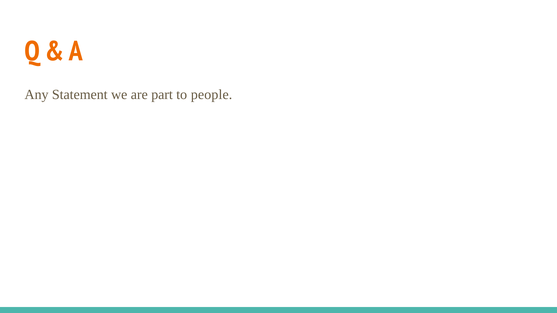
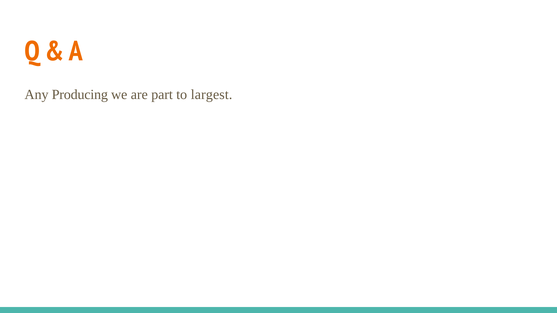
Statement: Statement -> Producing
people: people -> largest
